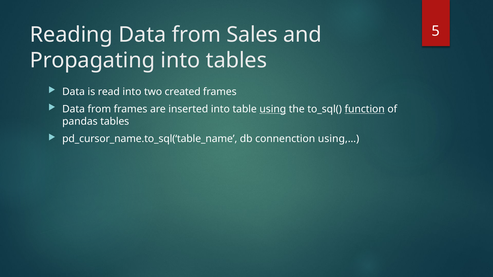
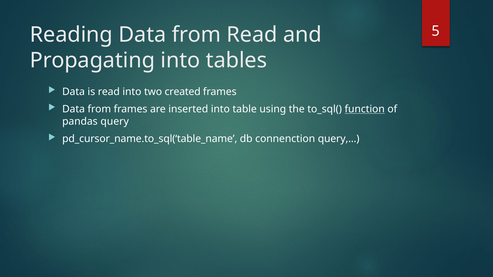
from Sales: Sales -> Read
using underline: present -> none
pandas tables: tables -> query
using,…: using,… -> query,…
